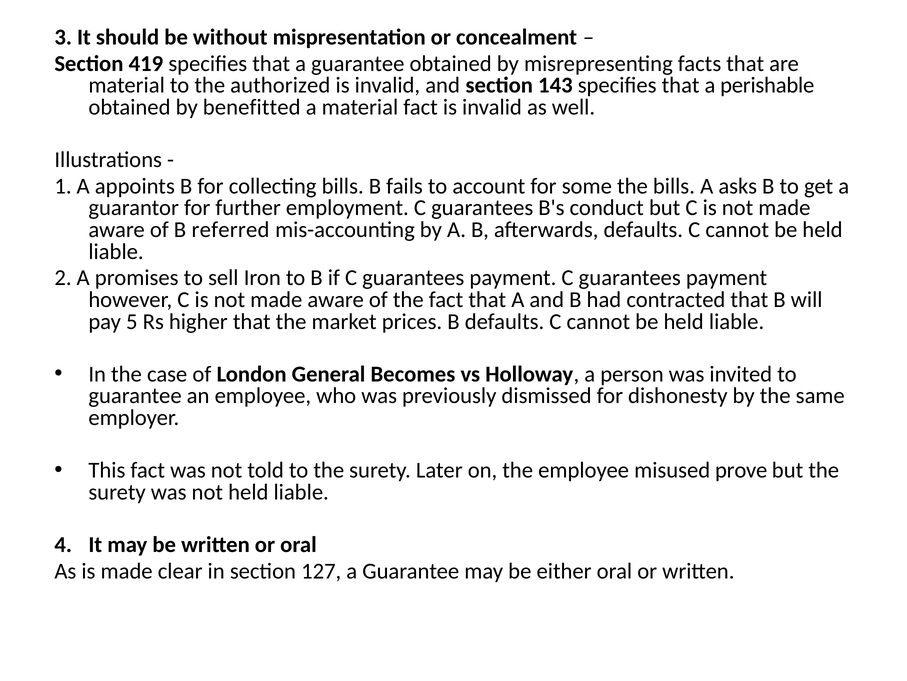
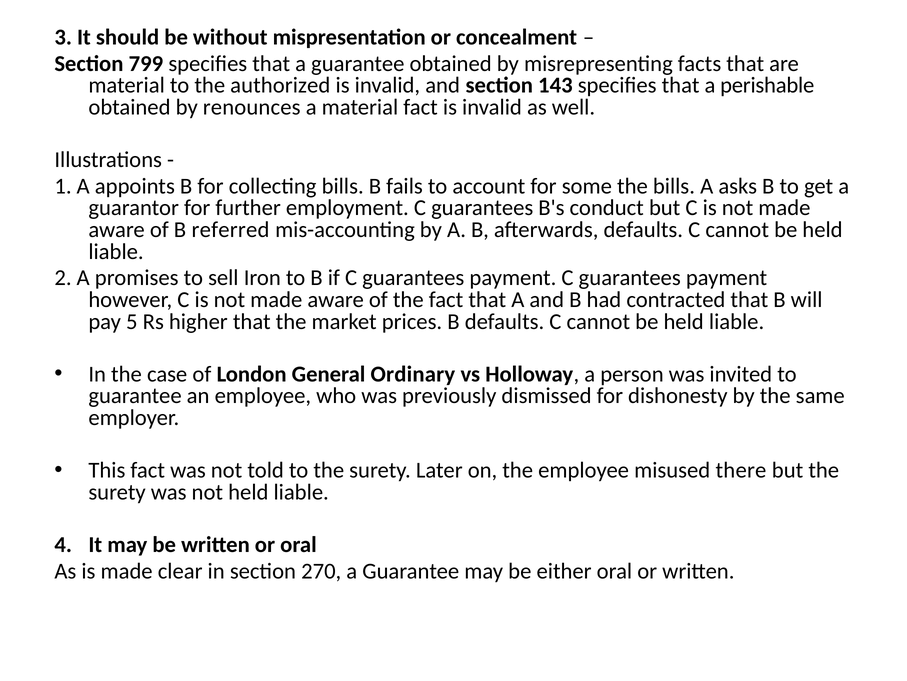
419: 419 -> 799
benefitted: benefitted -> renounces
Becomes: Becomes -> Ordinary
prove: prove -> there
127: 127 -> 270
